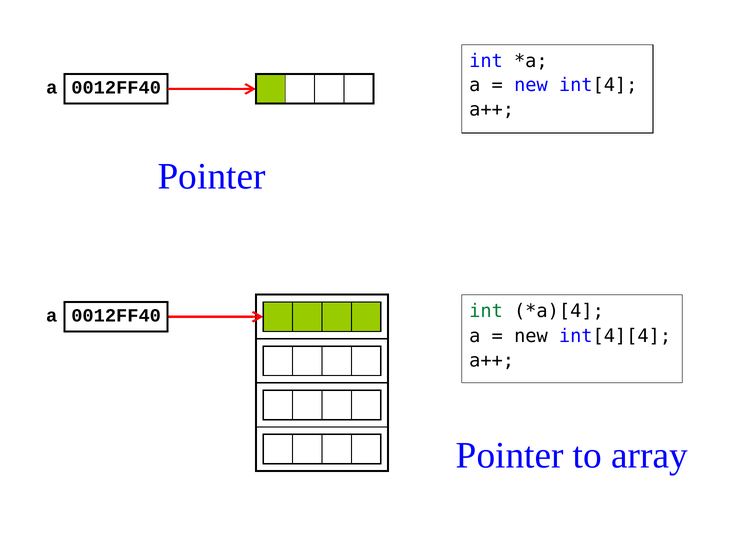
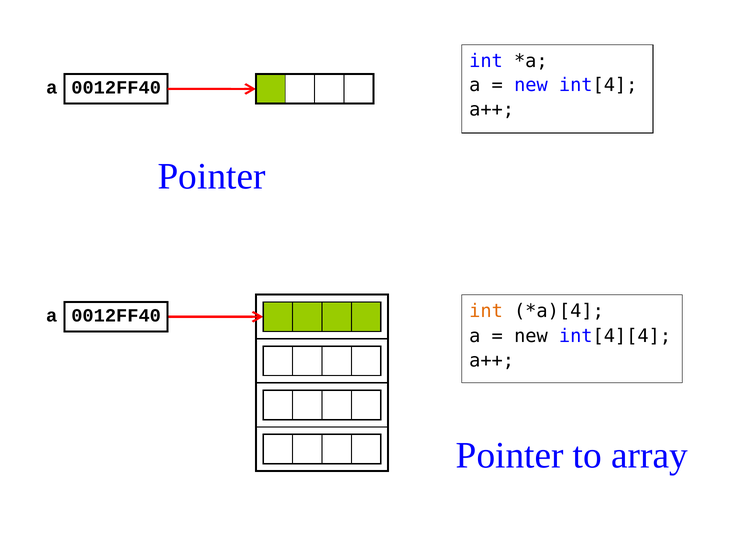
int at (486, 311) colour: green -> orange
